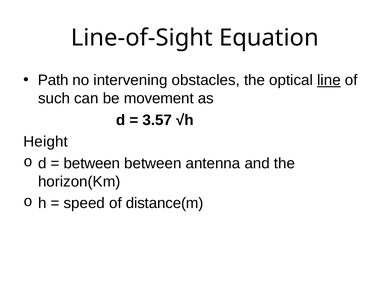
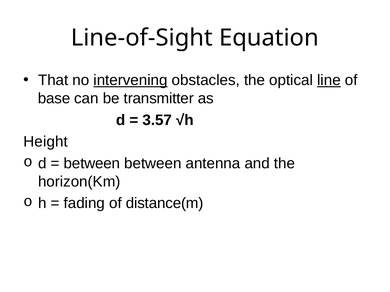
Path: Path -> That
intervening underline: none -> present
such: such -> base
movement: movement -> transmitter
speed: speed -> fading
